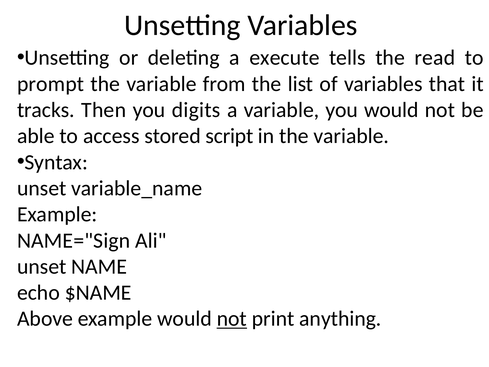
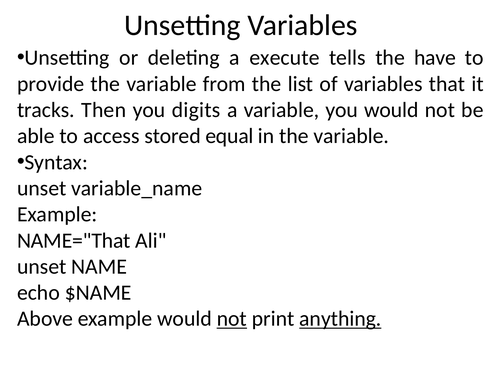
read: read -> have
prompt: prompt -> provide
script: script -> equal
NAME="Sign: NAME="Sign -> NAME="That
anything underline: none -> present
